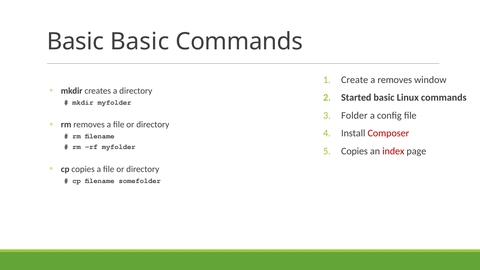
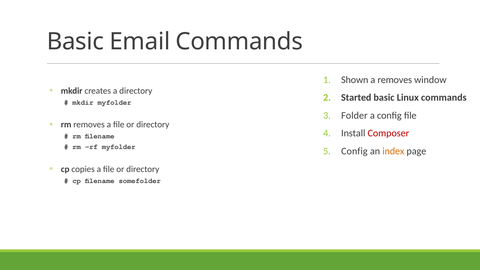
Basic Basic: Basic -> Email
Create: Create -> Shown
Copies at (354, 151): Copies -> Config
index colour: red -> orange
